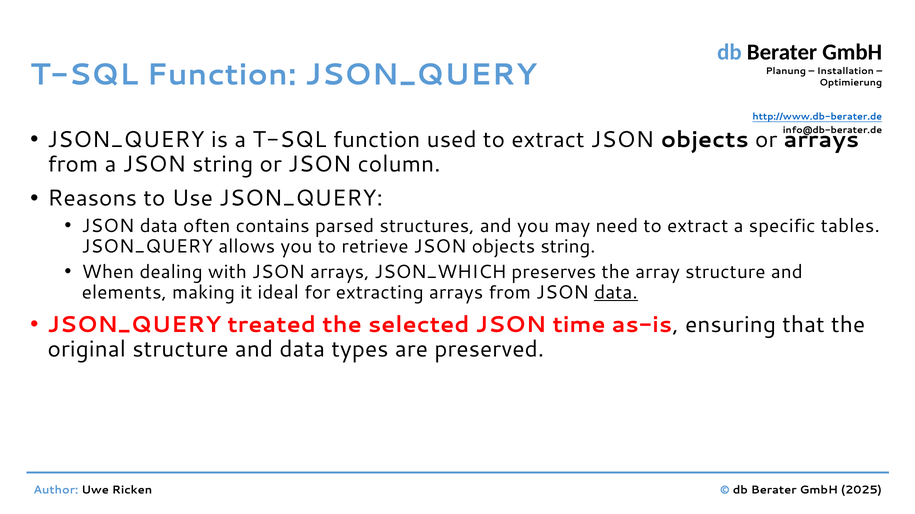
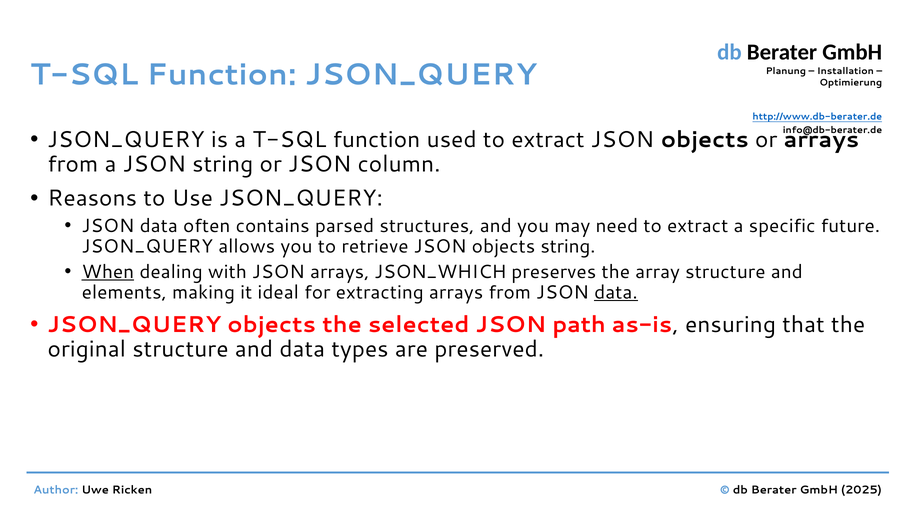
tables: tables -> future
When underline: none -> present
JSON_QUERY treated: treated -> objects
time: time -> path
